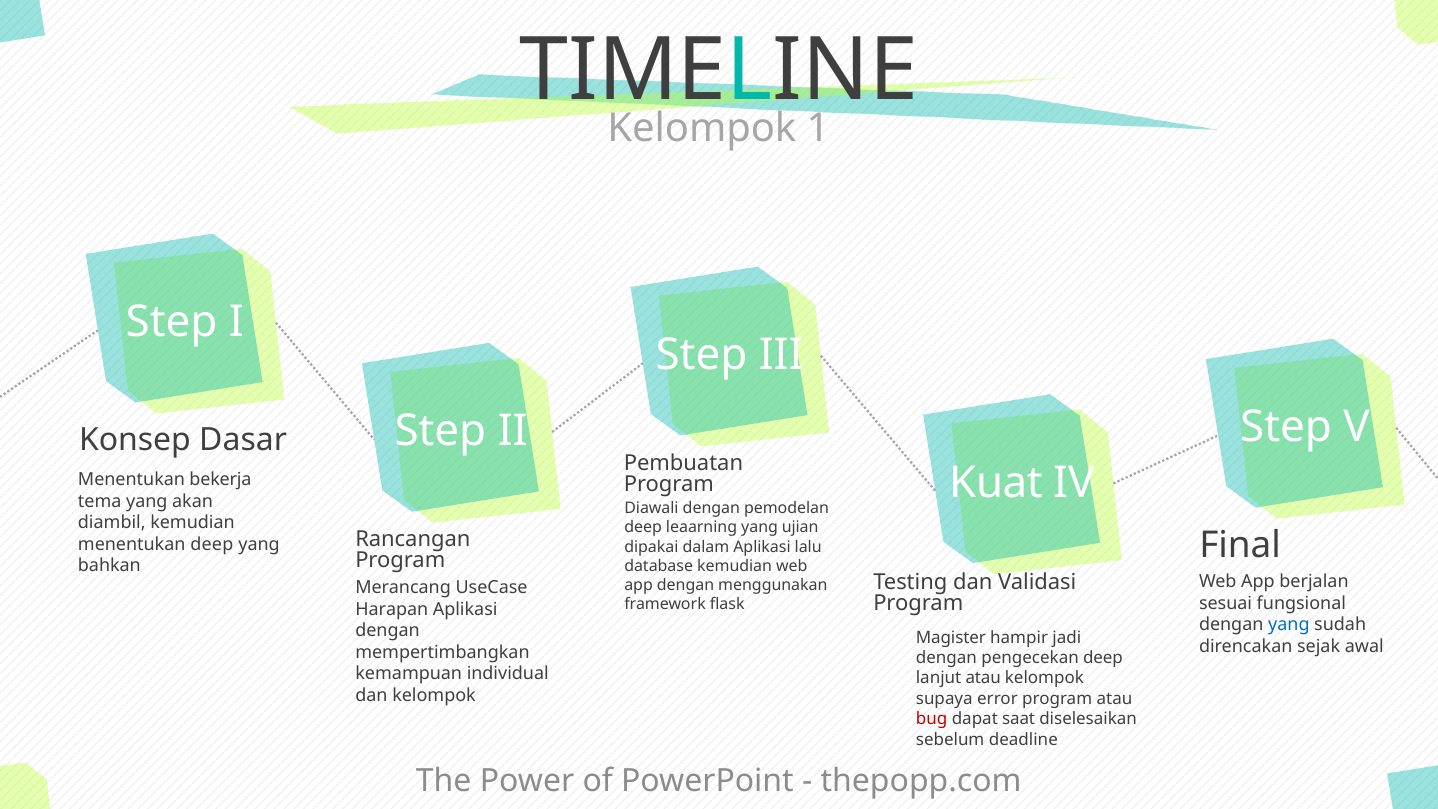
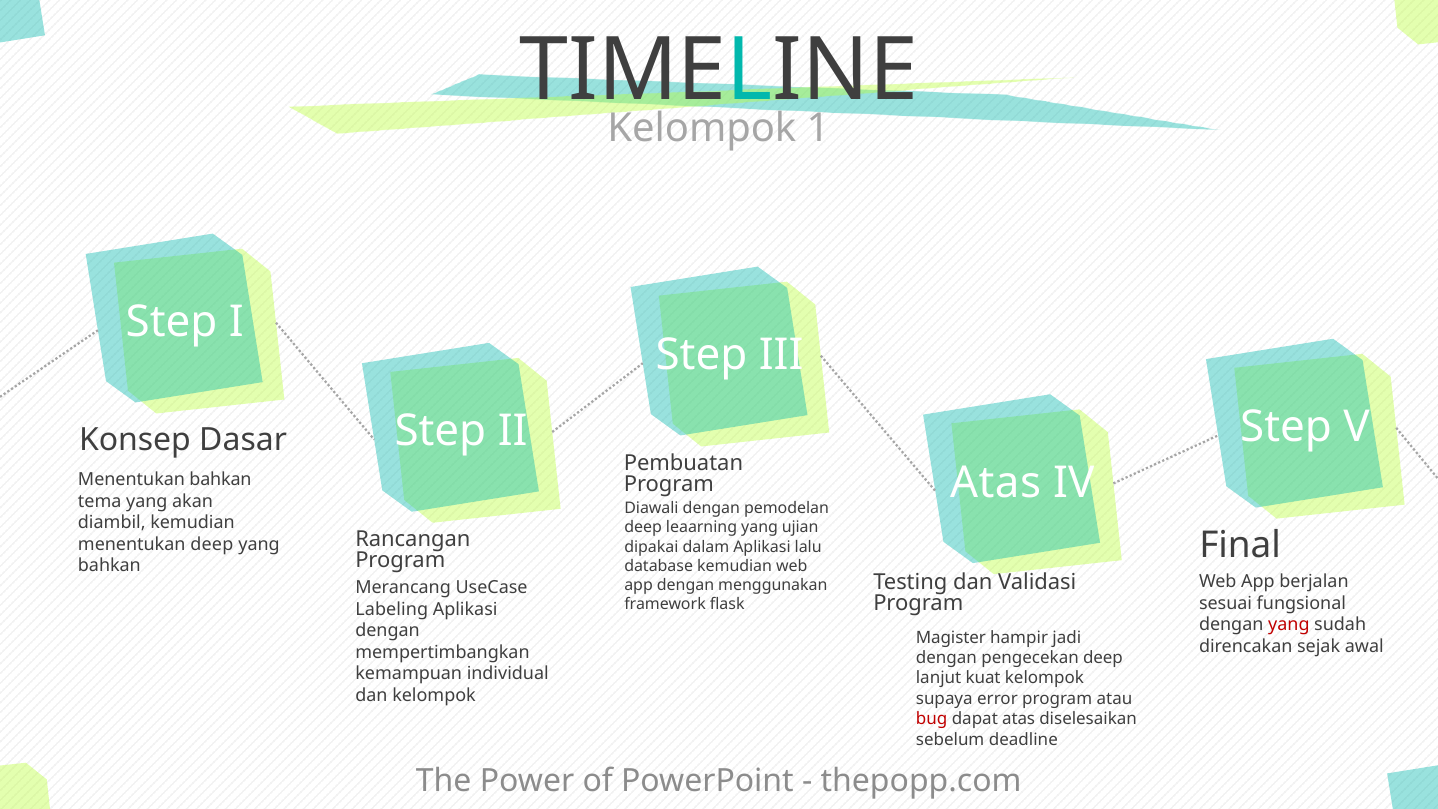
Menentukan bekerja: bekerja -> bahkan
Program Kuat: Kuat -> Atas
Harapan: Harapan -> Labeling
yang at (1289, 625) colour: blue -> red
lanjut atau: atau -> kuat
dapat saat: saat -> atas
